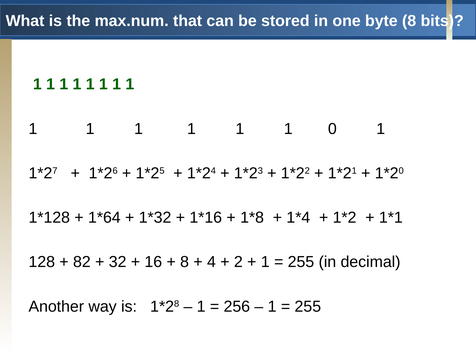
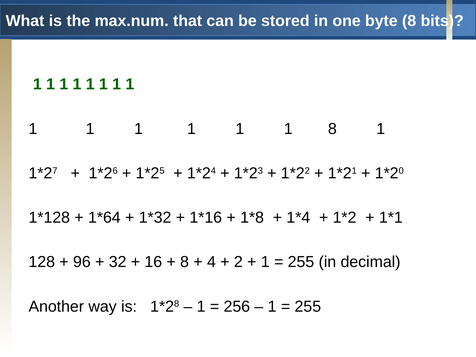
1 0: 0 -> 8
82: 82 -> 96
